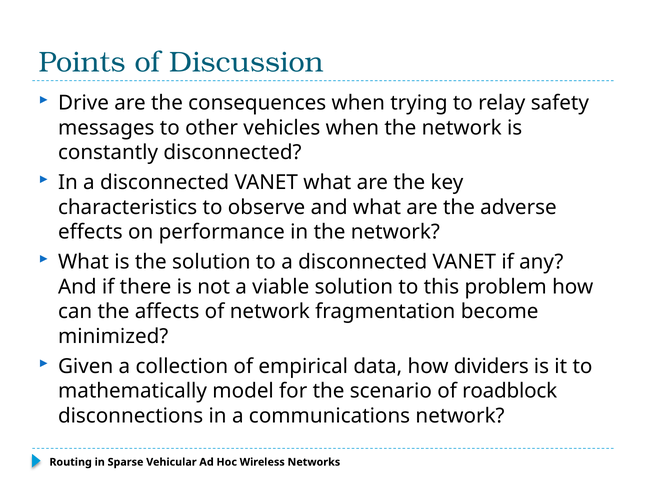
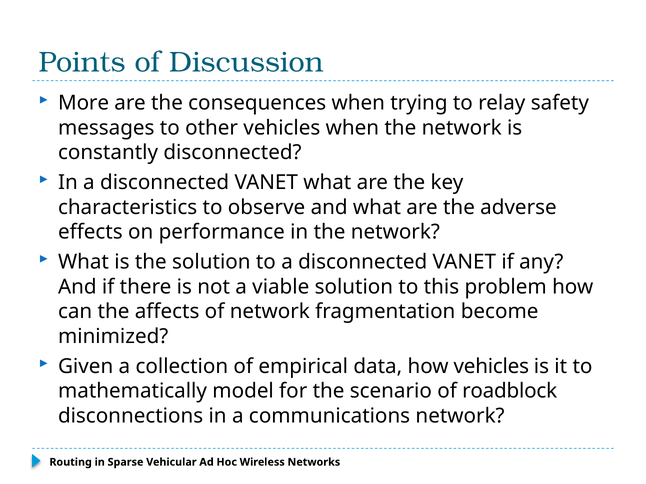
Drive: Drive -> More
how dividers: dividers -> vehicles
